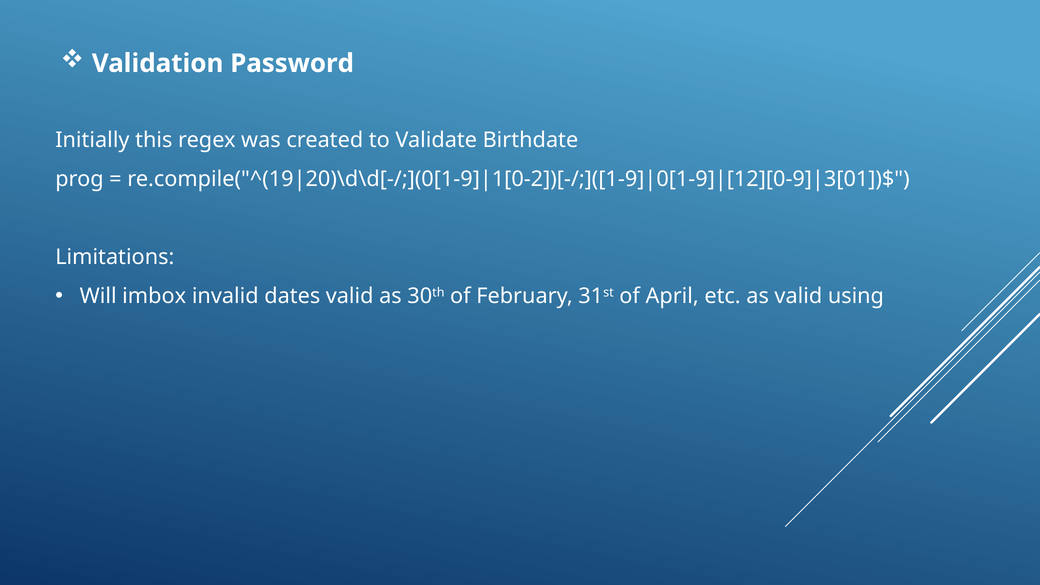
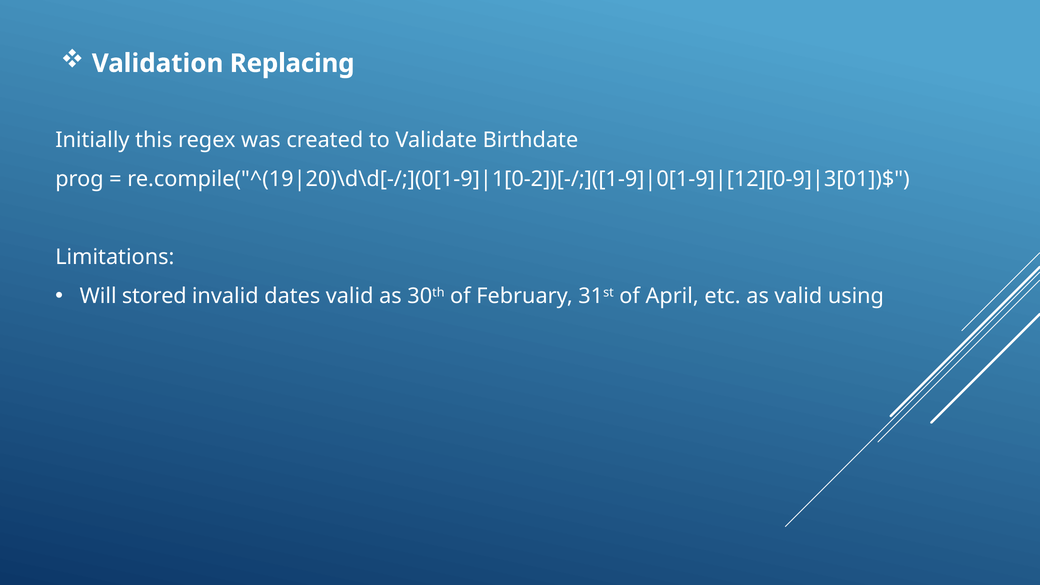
Password: Password -> Replacing
imbox: imbox -> stored
